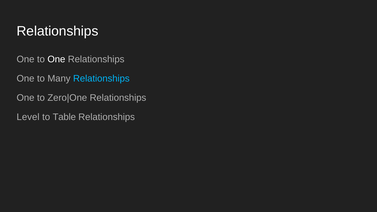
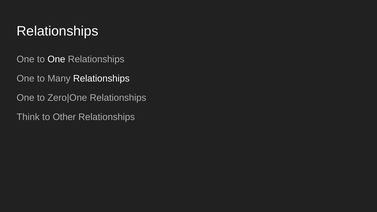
Relationships at (101, 79) colour: light blue -> white
Level: Level -> Think
Table: Table -> Other
